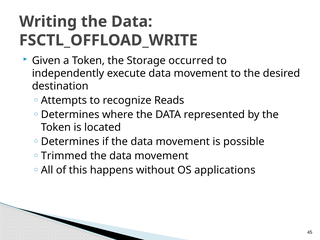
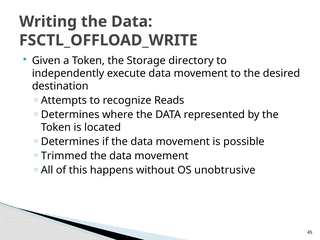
occurred: occurred -> directory
applications: applications -> unobtrusive
